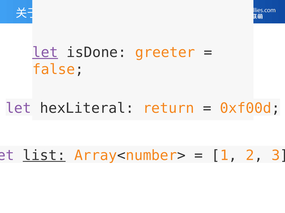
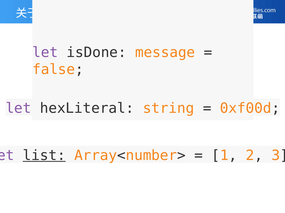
let at (45, 53) underline: present -> none
greeter: greeter -> message
return: return -> string
